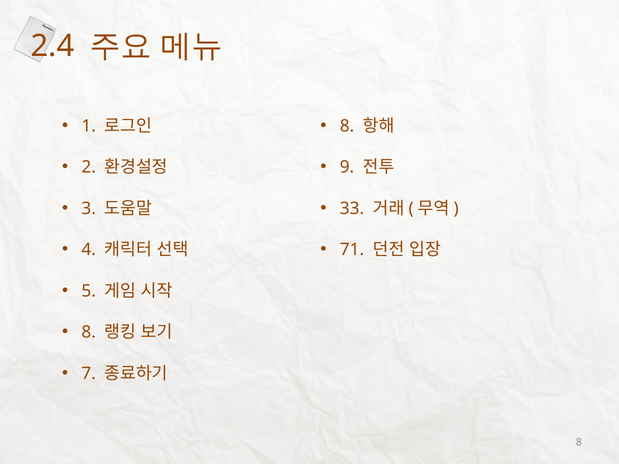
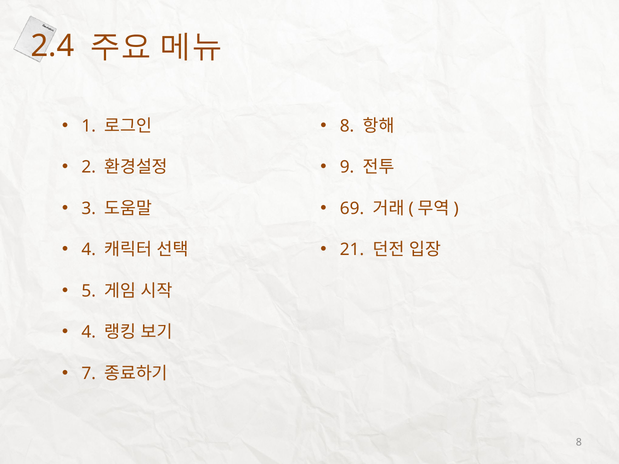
33: 33 -> 69
71: 71 -> 21
8 at (89, 332): 8 -> 4
